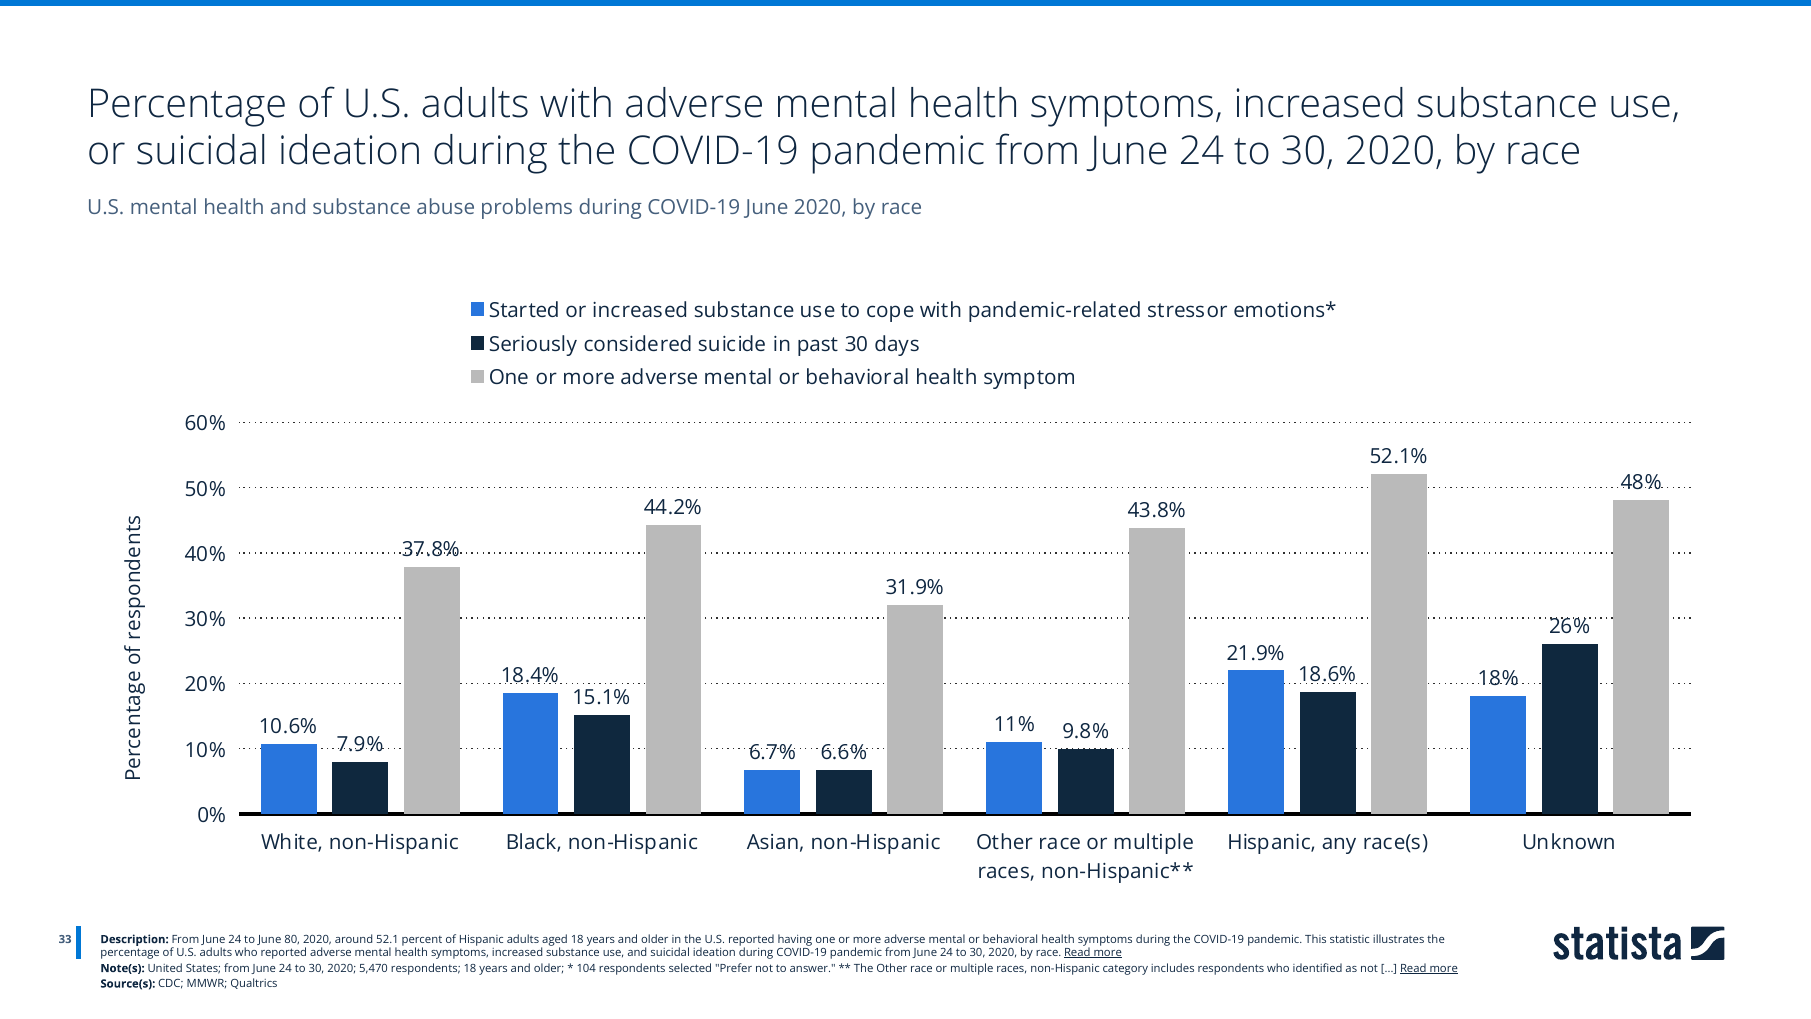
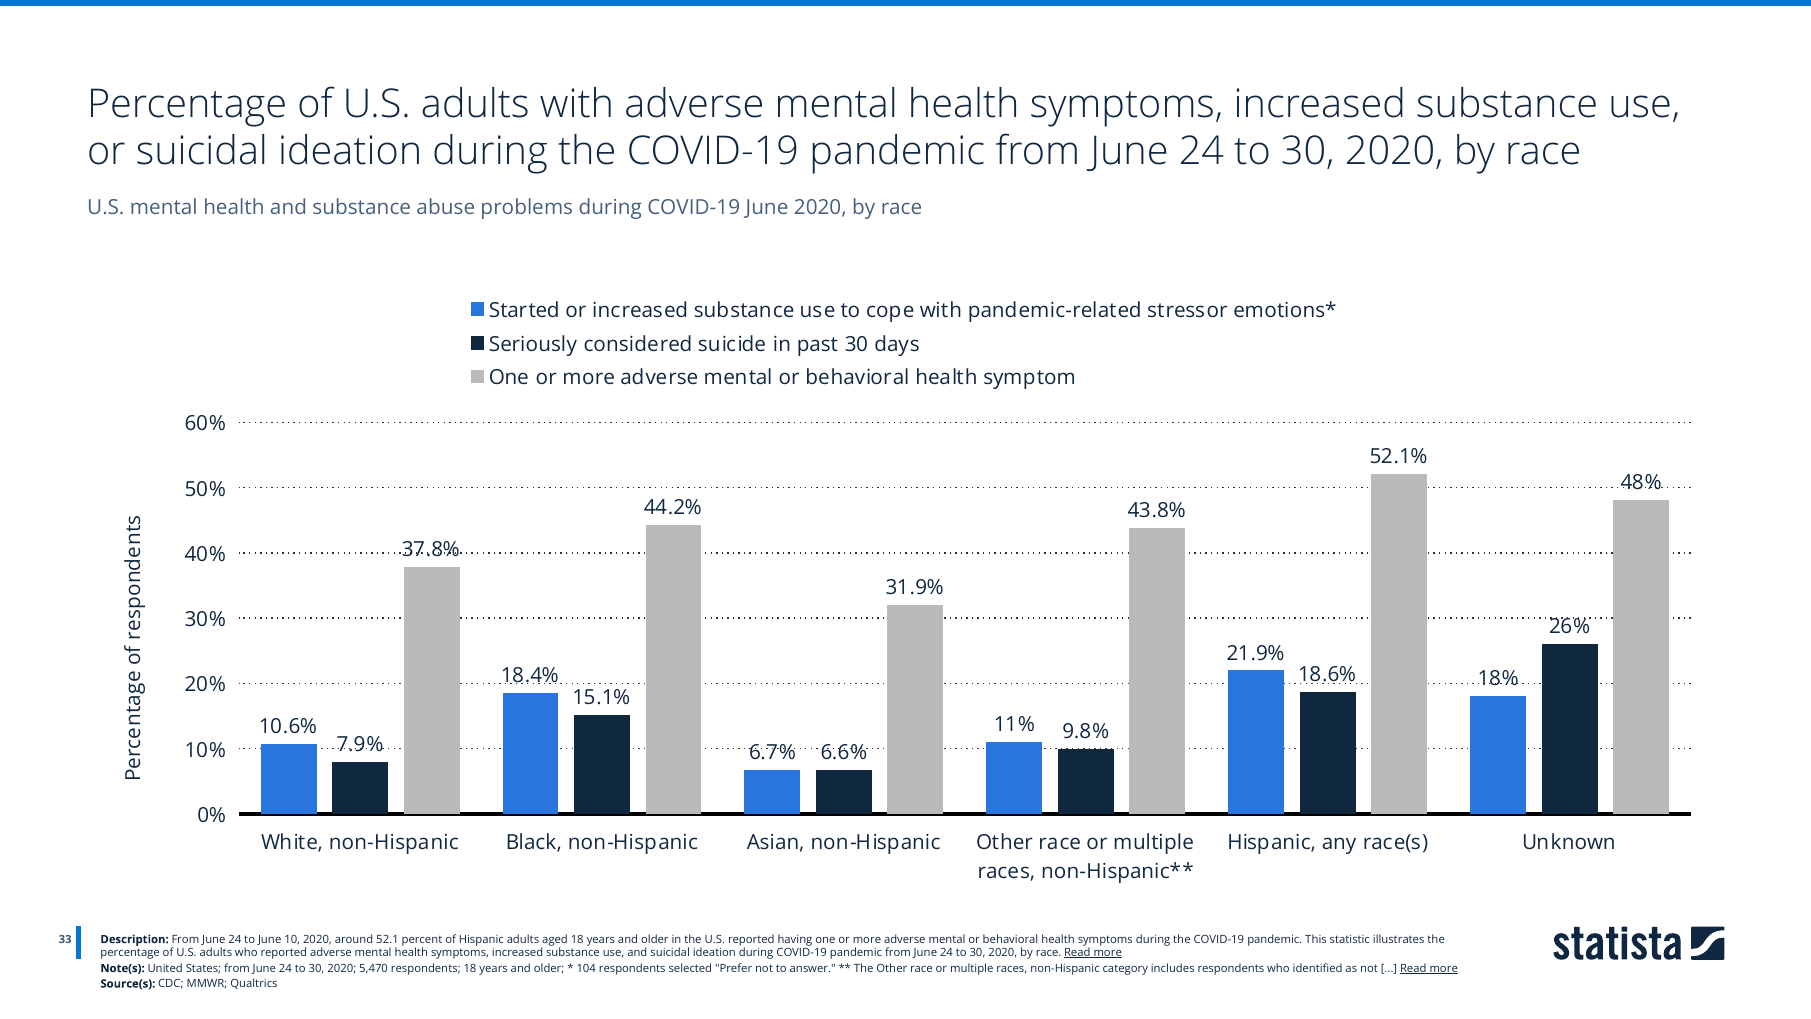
80: 80 -> 10
